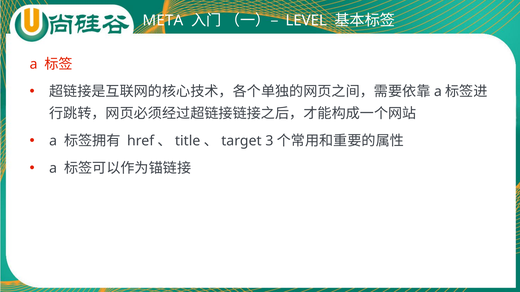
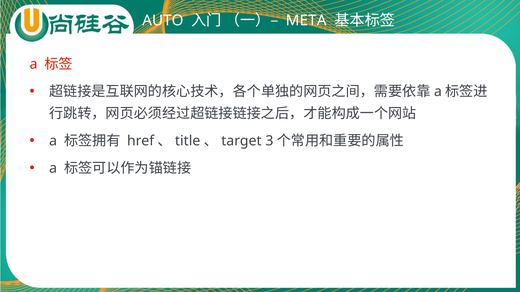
META: META -> AUTO
LEVEL: LEVEL -> META
